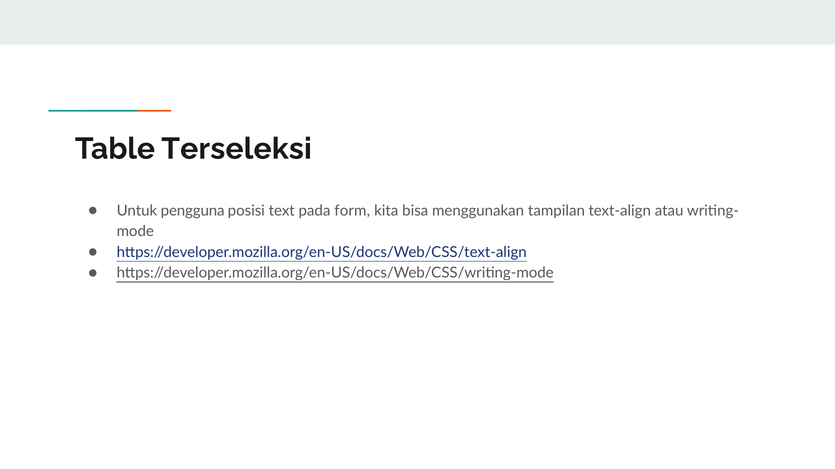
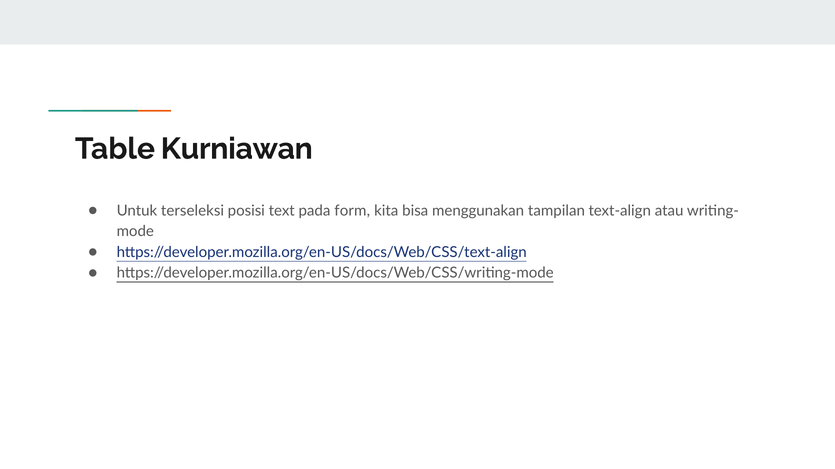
Terseleksi: Terseleksi -> Kurniawan
pengguna: pengguna -> terseleksi
